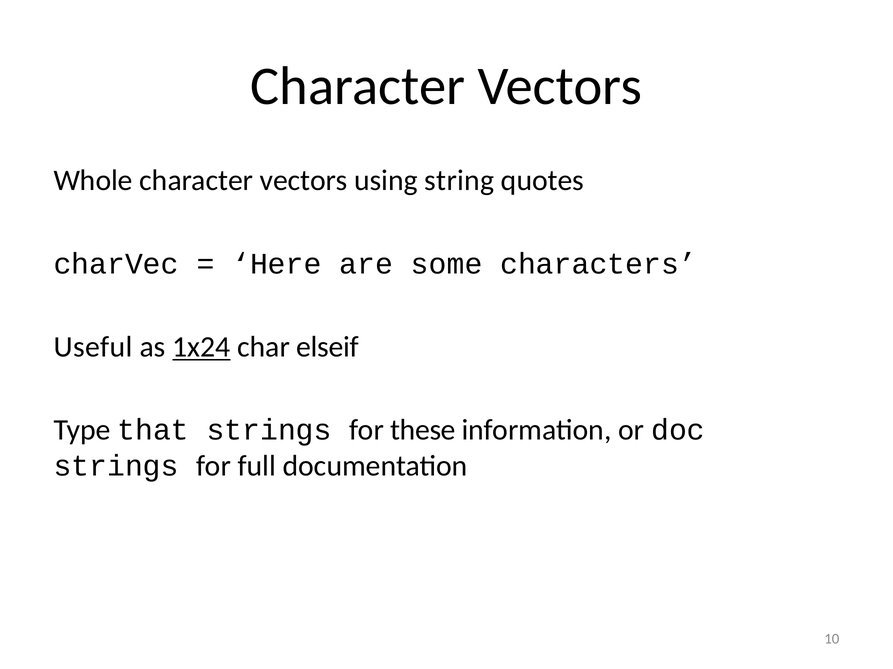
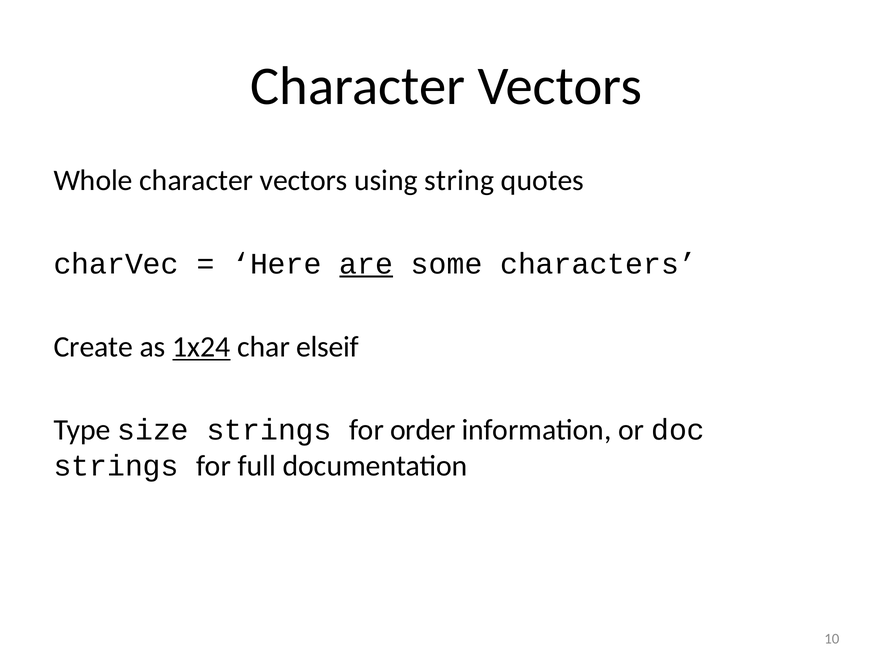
are underline: none -> present
Useful: Useful -> Create
that: that -> size
these: these -> order
